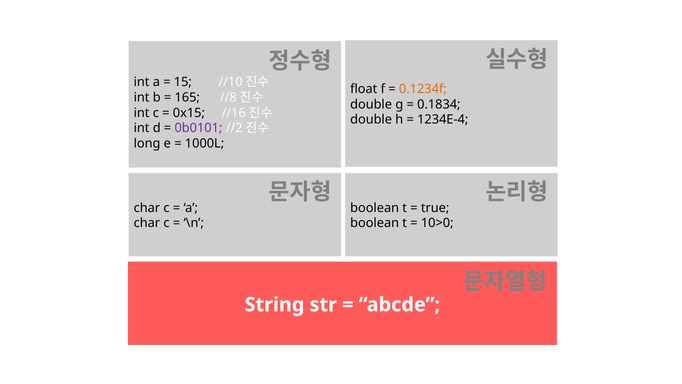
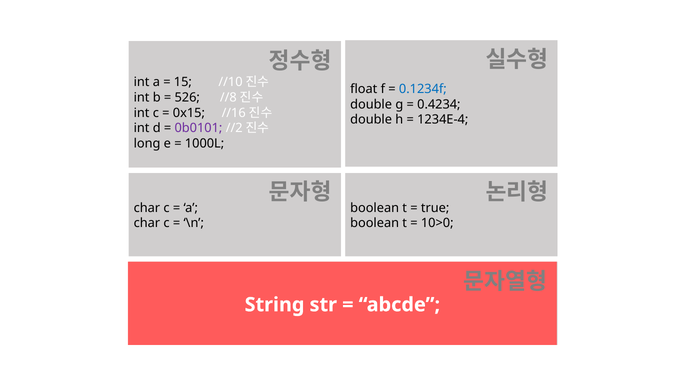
0.1234f colour: orange -> blue
165: 165 -> 526
0.1834: 0.1834 -> 0.4234
